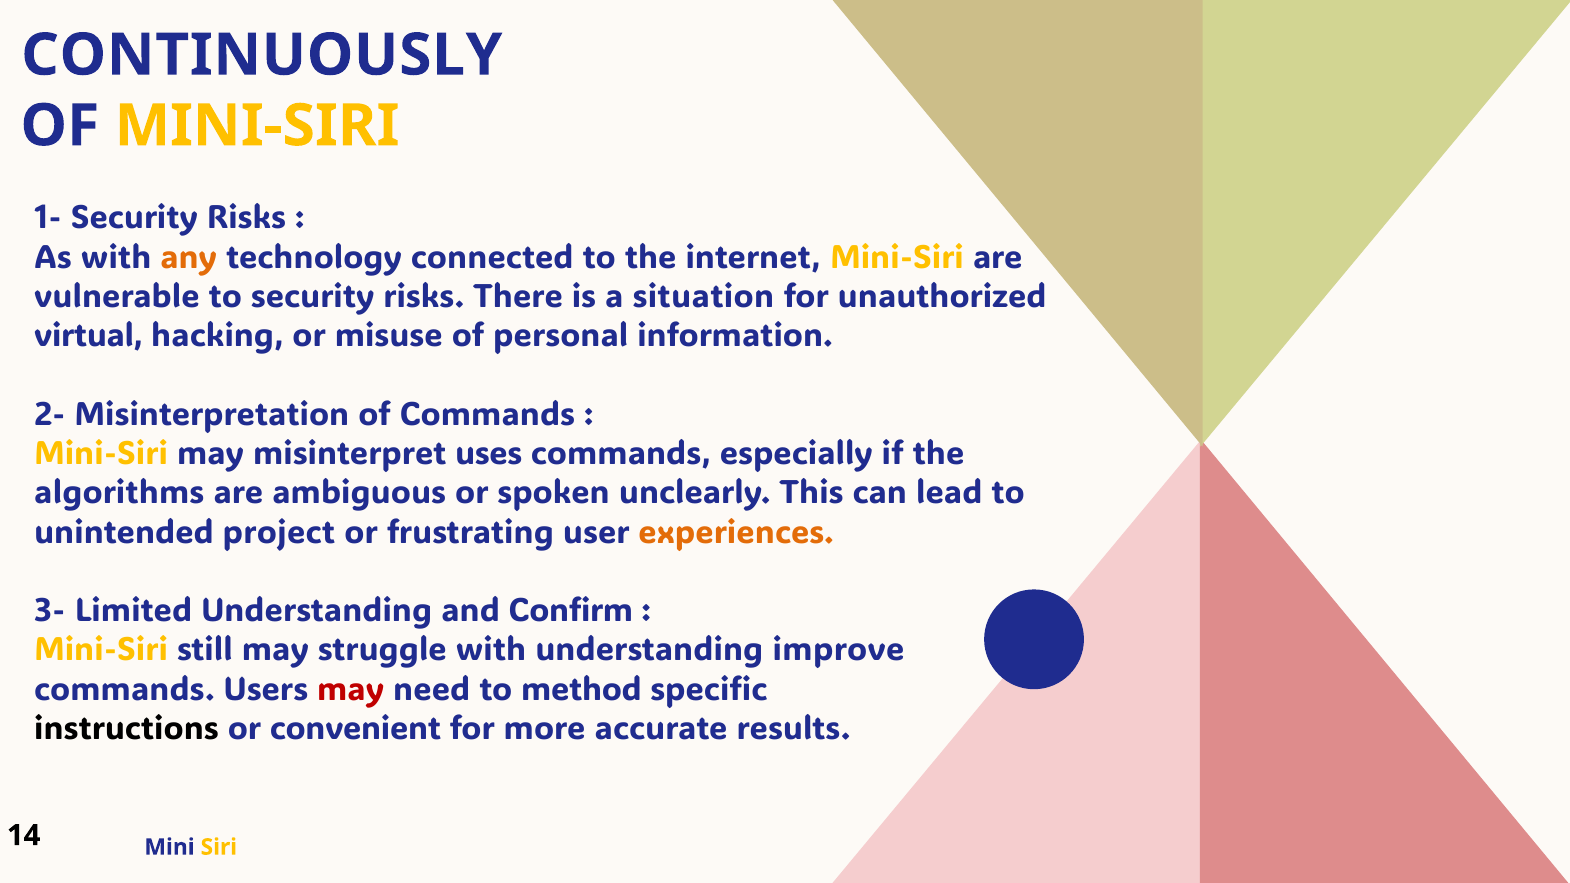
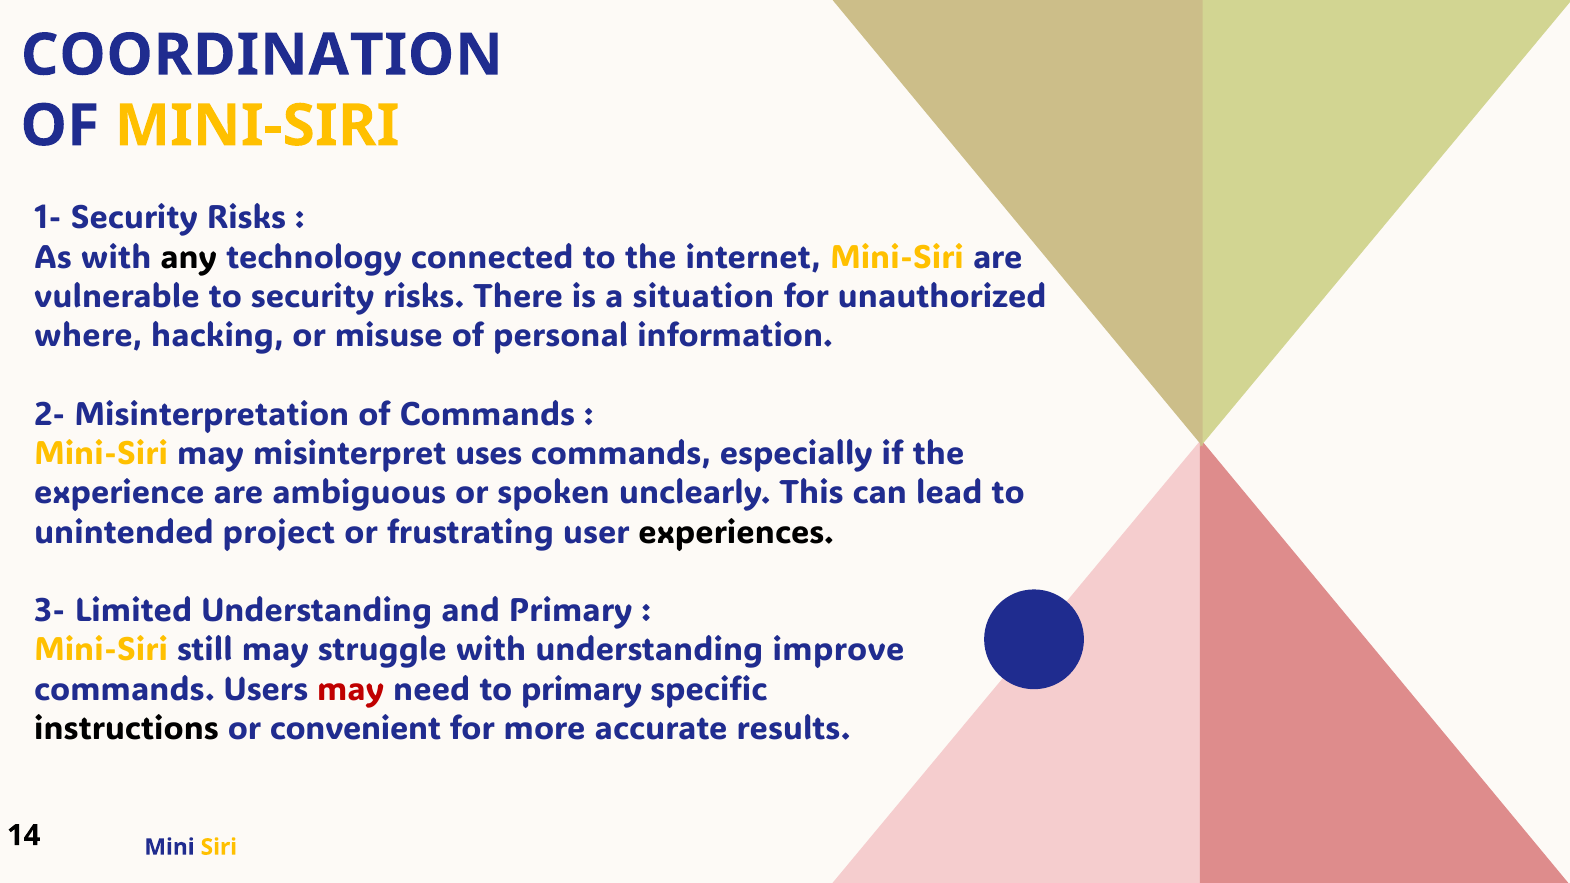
CONTINUOUSLY: CONTINUOUSLY -> COORDINATION
any colour: orange -> black
virtual: virtual -> where
algorithms: algorithms -> experience
experiences colour: orange -> black
and Confirm: Confirm -> Primary
to method: method -> primary
